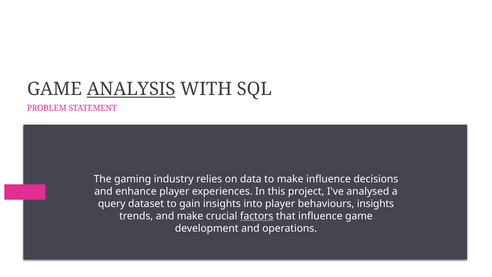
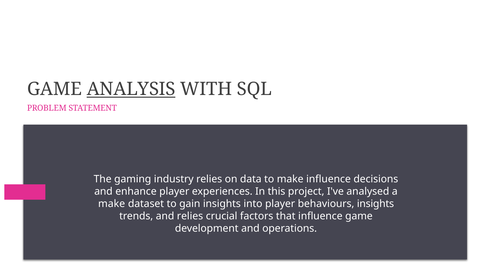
query at (112, 204): query -> make
and make: make -> relies
factors underline: present -> none
